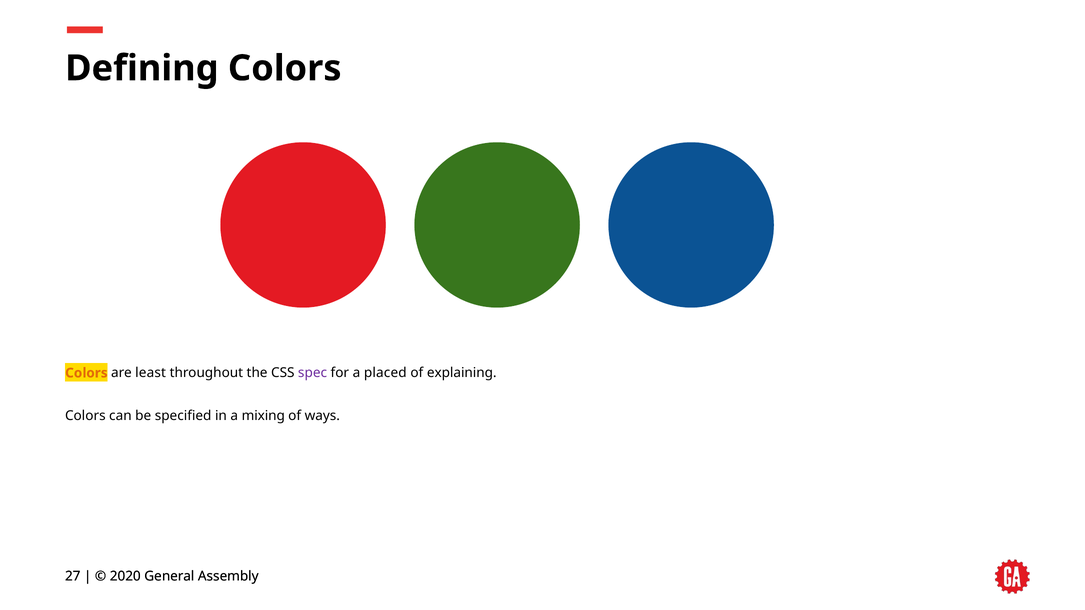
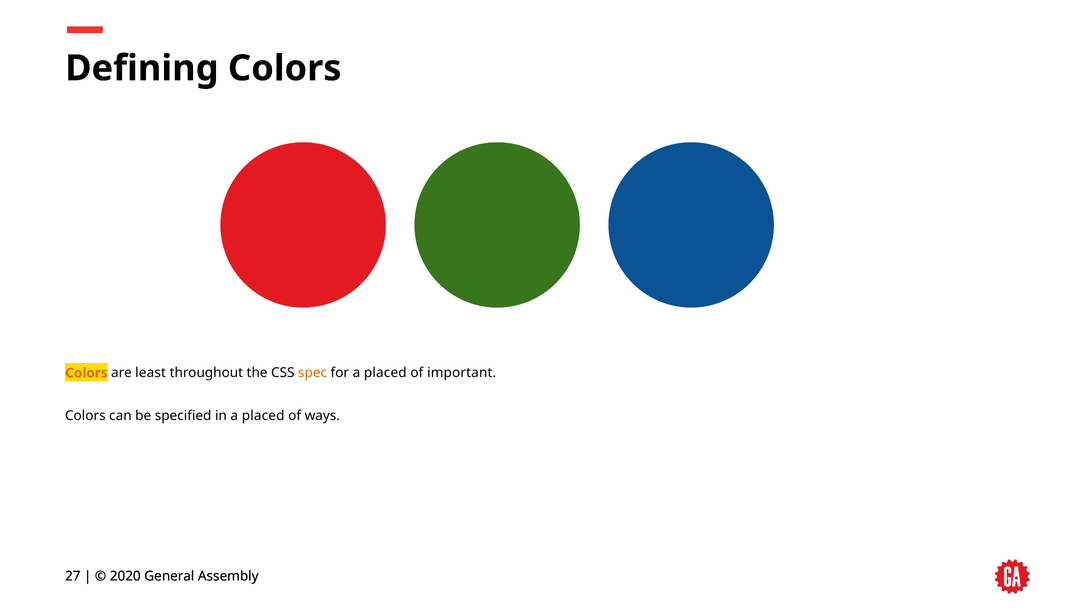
spec colour: purple -> orange
explaining: explaining -> important
in a mixing: mixing -> placed
